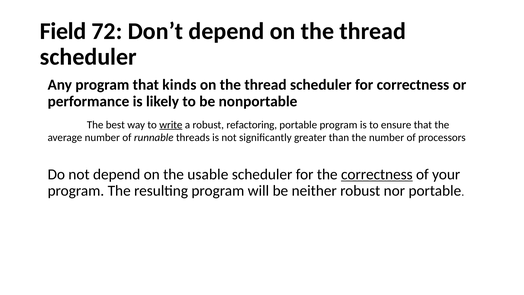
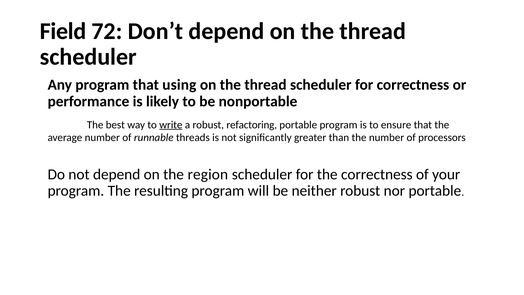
kinds: kinds -> using
usable: usable -> region
correctness at (377, 174) underline: present -> none
